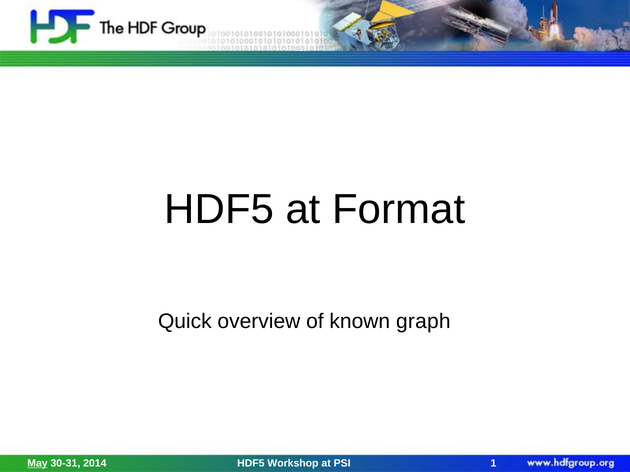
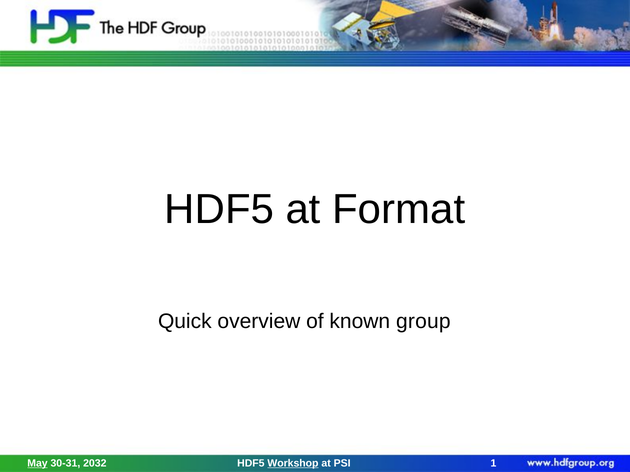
graph: graph -> group
2014: 2014 -> 2032
Workshop underline: none -> present
